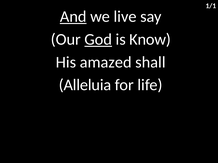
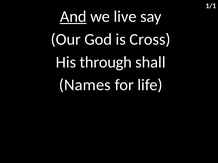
God underline: present -> none
Know: Know -> Cross
amazed: amazed -> through
Alleluia: Alleluia -> Names
